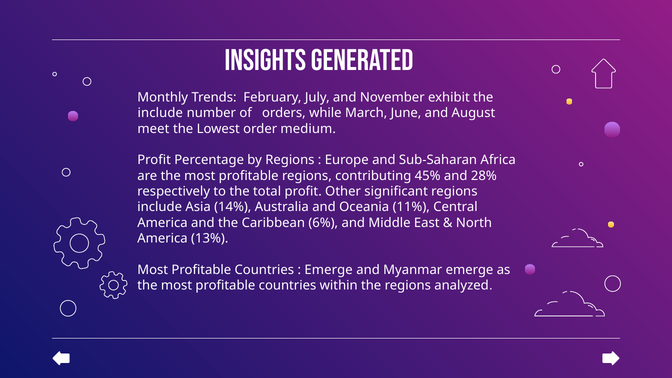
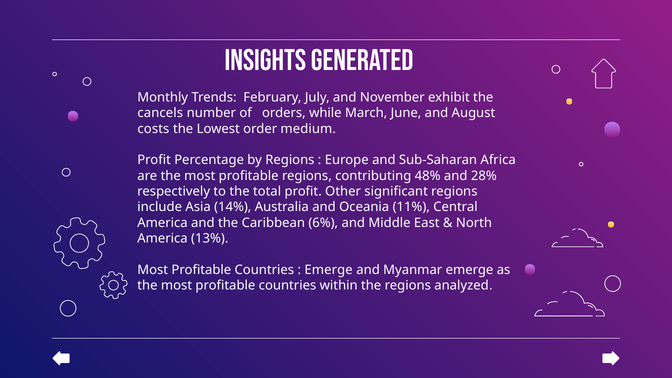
include at (160, 113): include -> cancels
meet: meet -> costs
45%: 45% -> 48%
